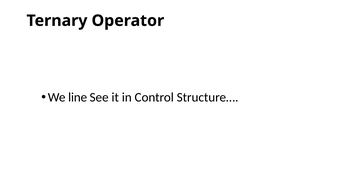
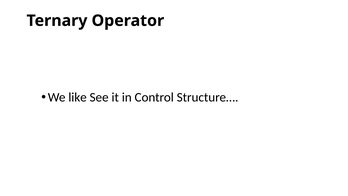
line: line -> like
